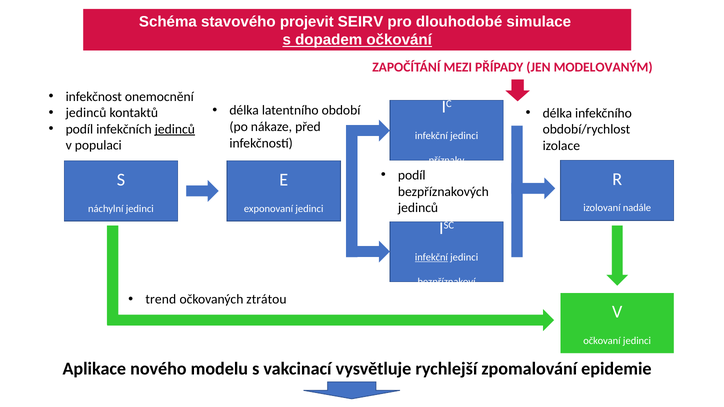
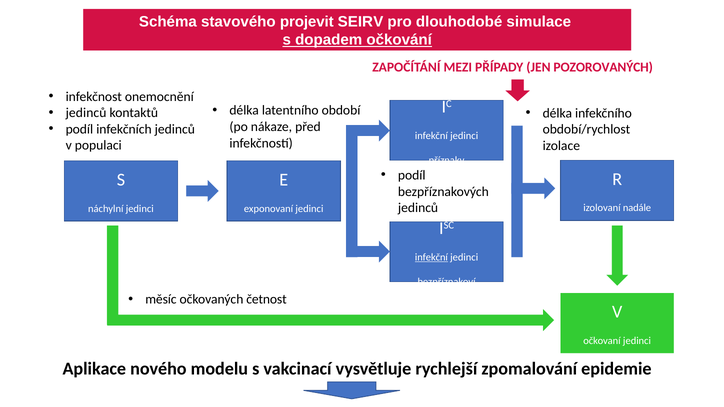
MODELOVANÝM: MODELOVANÝM -> POZOROVANÝCH
jedinců at (175, 129) underline: present -> none
trend: trend -> měsíc
ztrátou: ztrátou -> četnost
